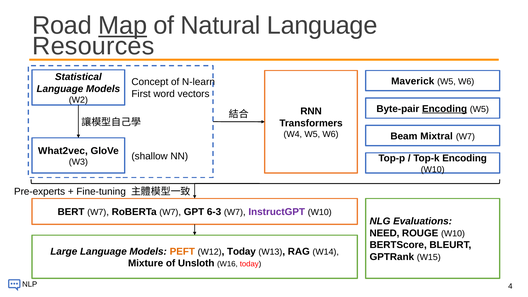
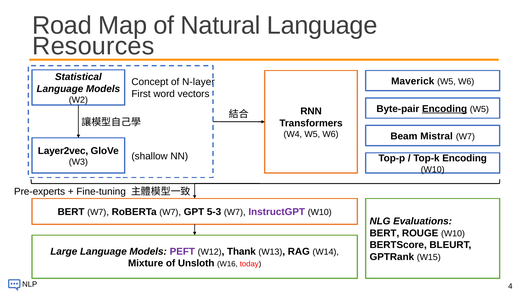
Map underline: present -> none
N-learn: N-learn -> N-layer
Mixtral: Mixtral -> Mistral
What2vec: What2vec -> Layer2vec
6-3: 6-3 -> 5-3
NEED at (384, 233): NEED -> BERT
PEFT colour: orange -> purple
W12 Today: Today -> Thank
